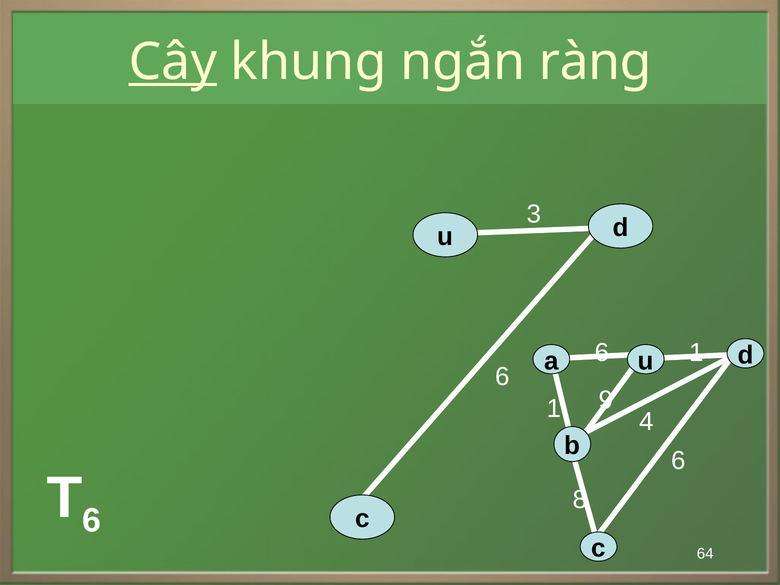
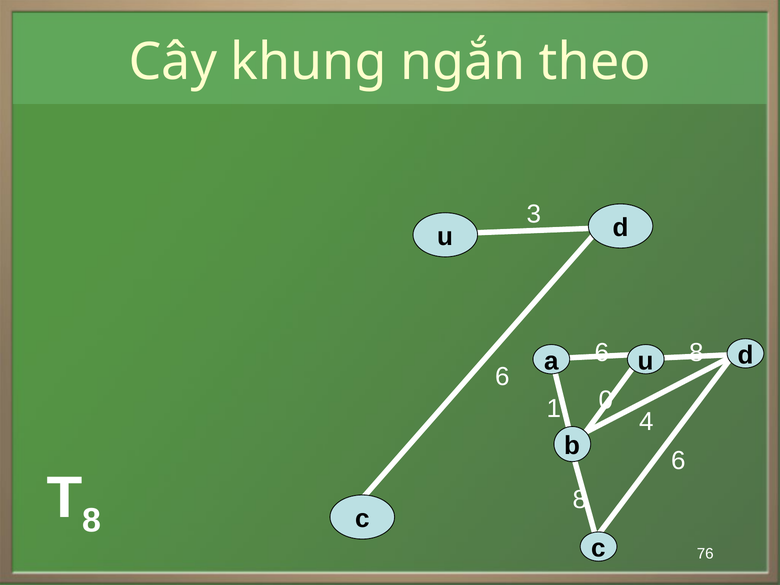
Cây underline: present -> none
ràng: ràng -> theo
1 at (696, 353): 1 -> 8
9: 9 -> 0
6 at (92, 521): 6 -> 8
64: 64 -> 76
